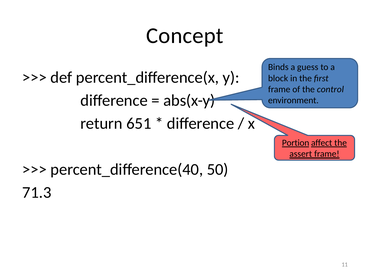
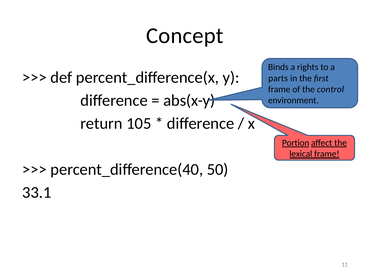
guess: guess -> rights
block: block -> parts
651: 651 -> 105
assert: assert -> lexical
71.3: 71.3 -> 33.1
